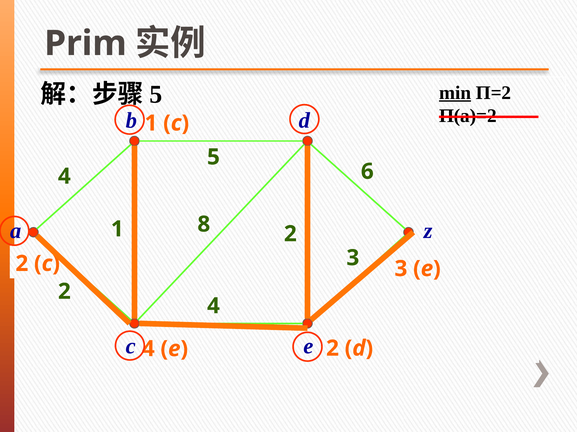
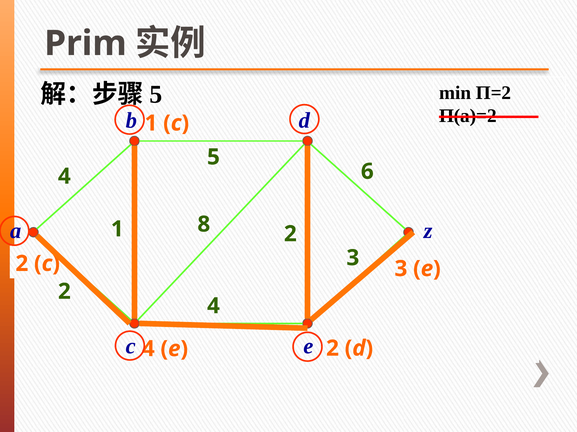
min underline: present -> none
